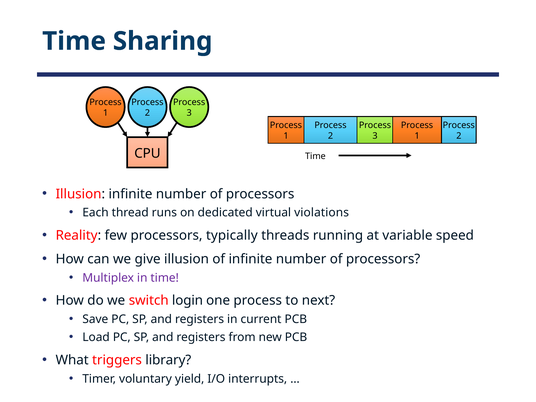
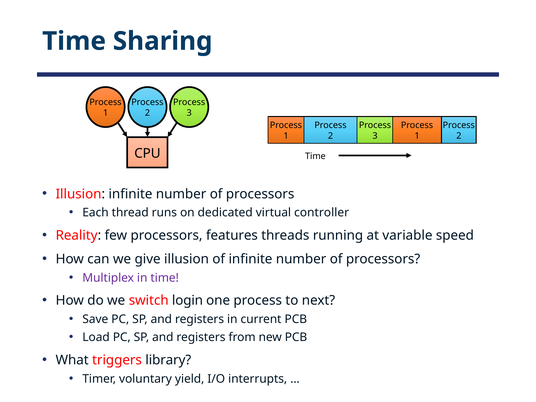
violations: violations -> controller
typically: typically -> features
